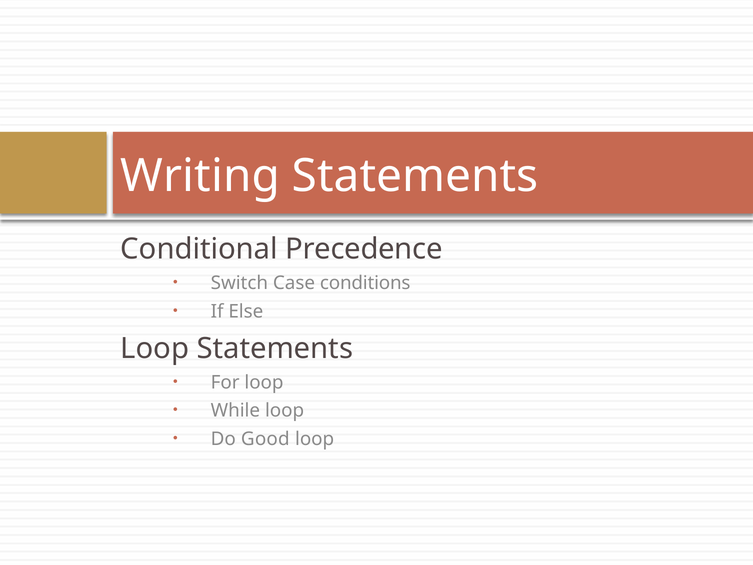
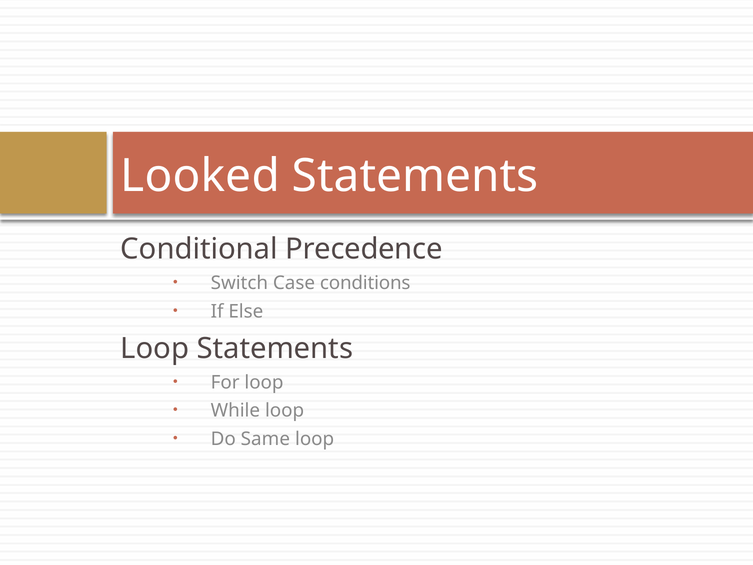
Writing: Writing -> Looked
Good: Good -> Same
